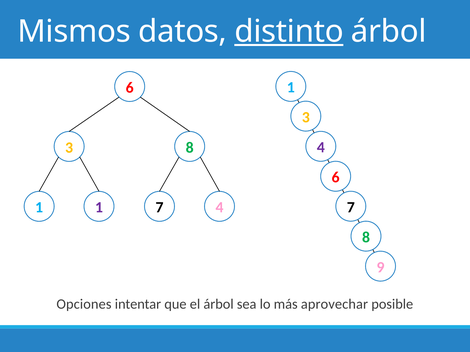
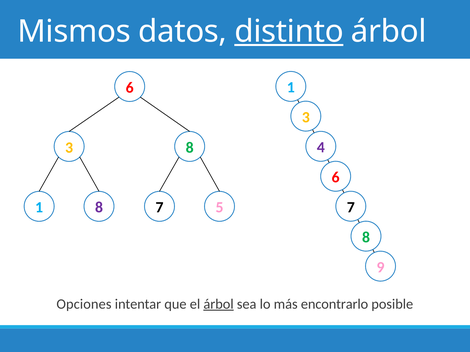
1 at (99, 208): 1 -> 8
7 4: 4 -> 5
árbol at (219, 304) underline: none -> present
aprovechar: aprovechar -> encontrarlo
